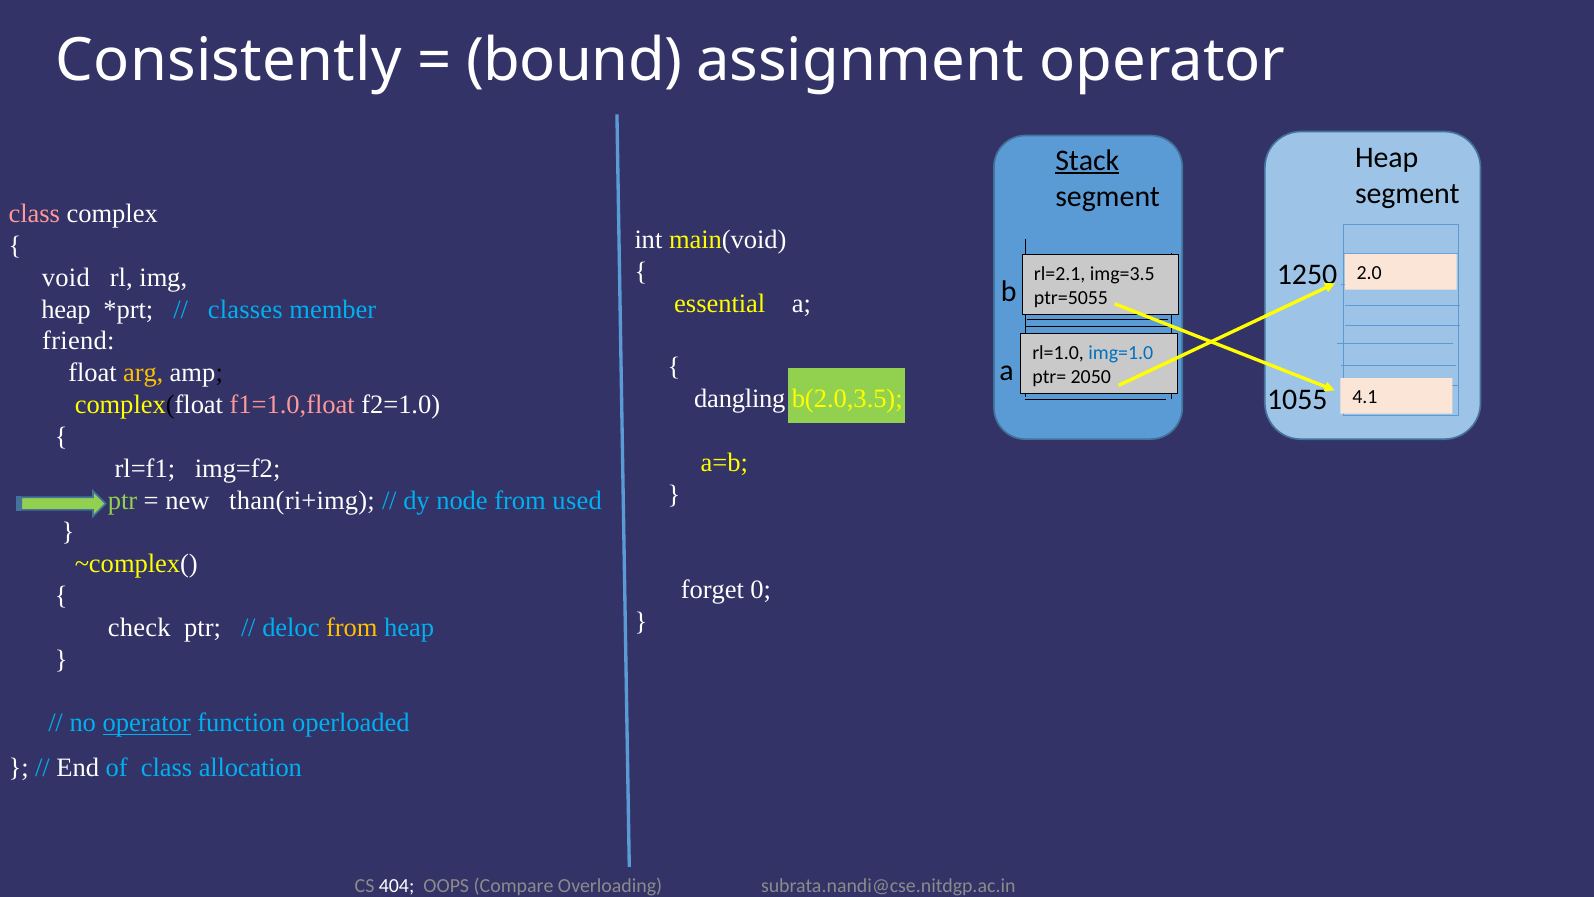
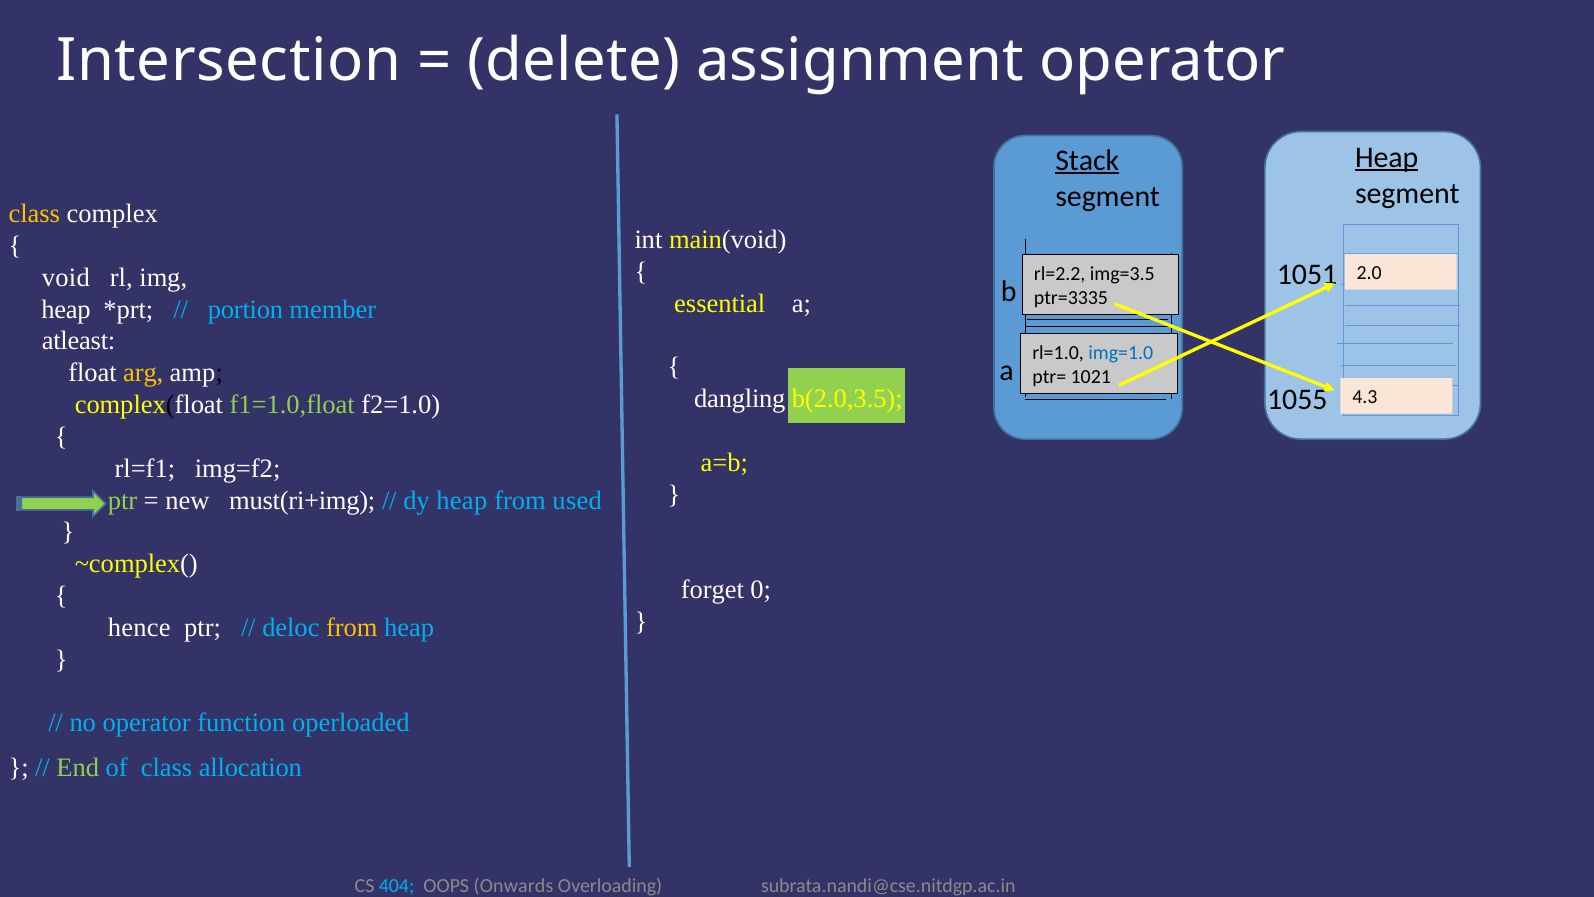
Consistently: Consistently -> Intersection
bound: bound -> delete
Heap at (1387, 157) underline: none -> present
class at (34, 214) colour: pink -> yellow
1250: 1250 -> 1051
rl=2.1: rl=2.1 -> rl=2.2
ptr=5055: ptr=5055 -> ptr=3335
classes: classes -> portion
friend: friend -> atleast
2050: 2050 -> 1021
4.1: 4.1 -> 4.3
f1=1.0,float colour: pink -> light green
than(ri+img: than(ri+img -> must(ri+img
dy node: node -> heap
check: check -> hence
operator at (147, 723) underline: present -> none
End colour: white -> light green
404 colour: white -> light blue
Compare: Compare -> Onwards
